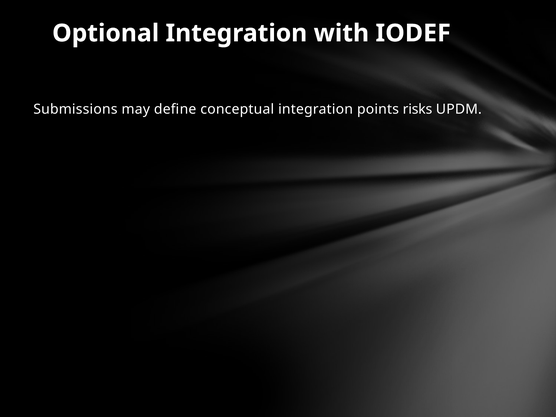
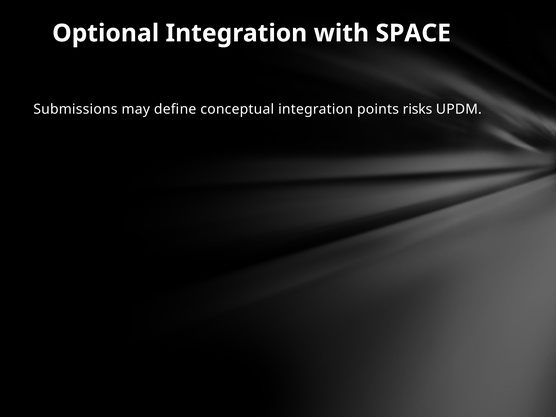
IODEF: IODEF -> SPACE
